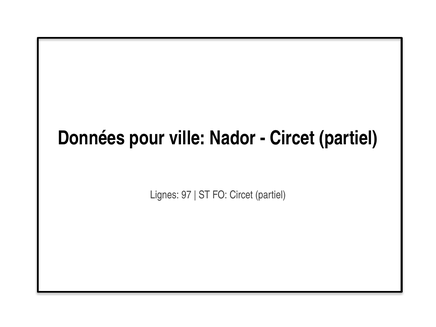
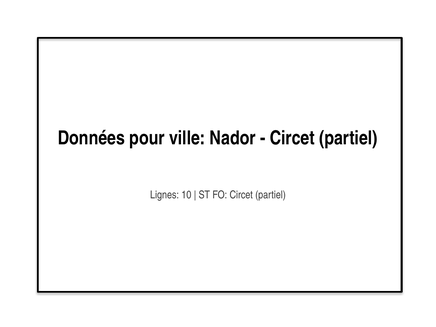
97: 97 -> 10
